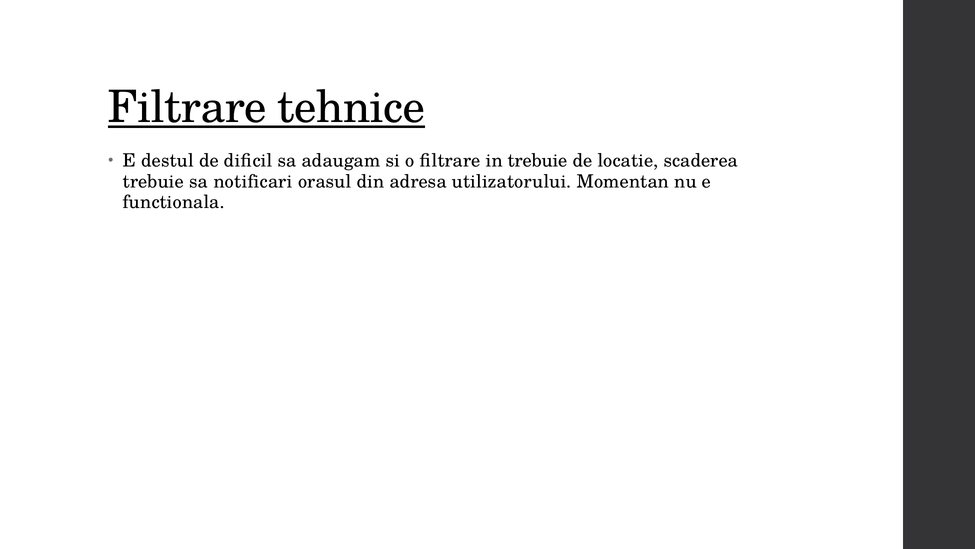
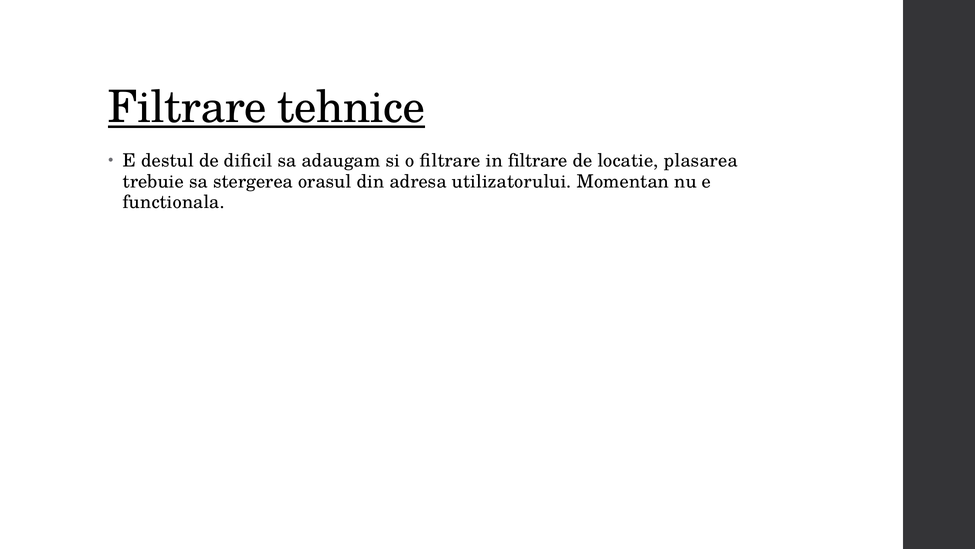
in trebuie: trebuie -> filtrare
scaderea: scaderea -> plasarea
notificari: notificari -> stergerea
